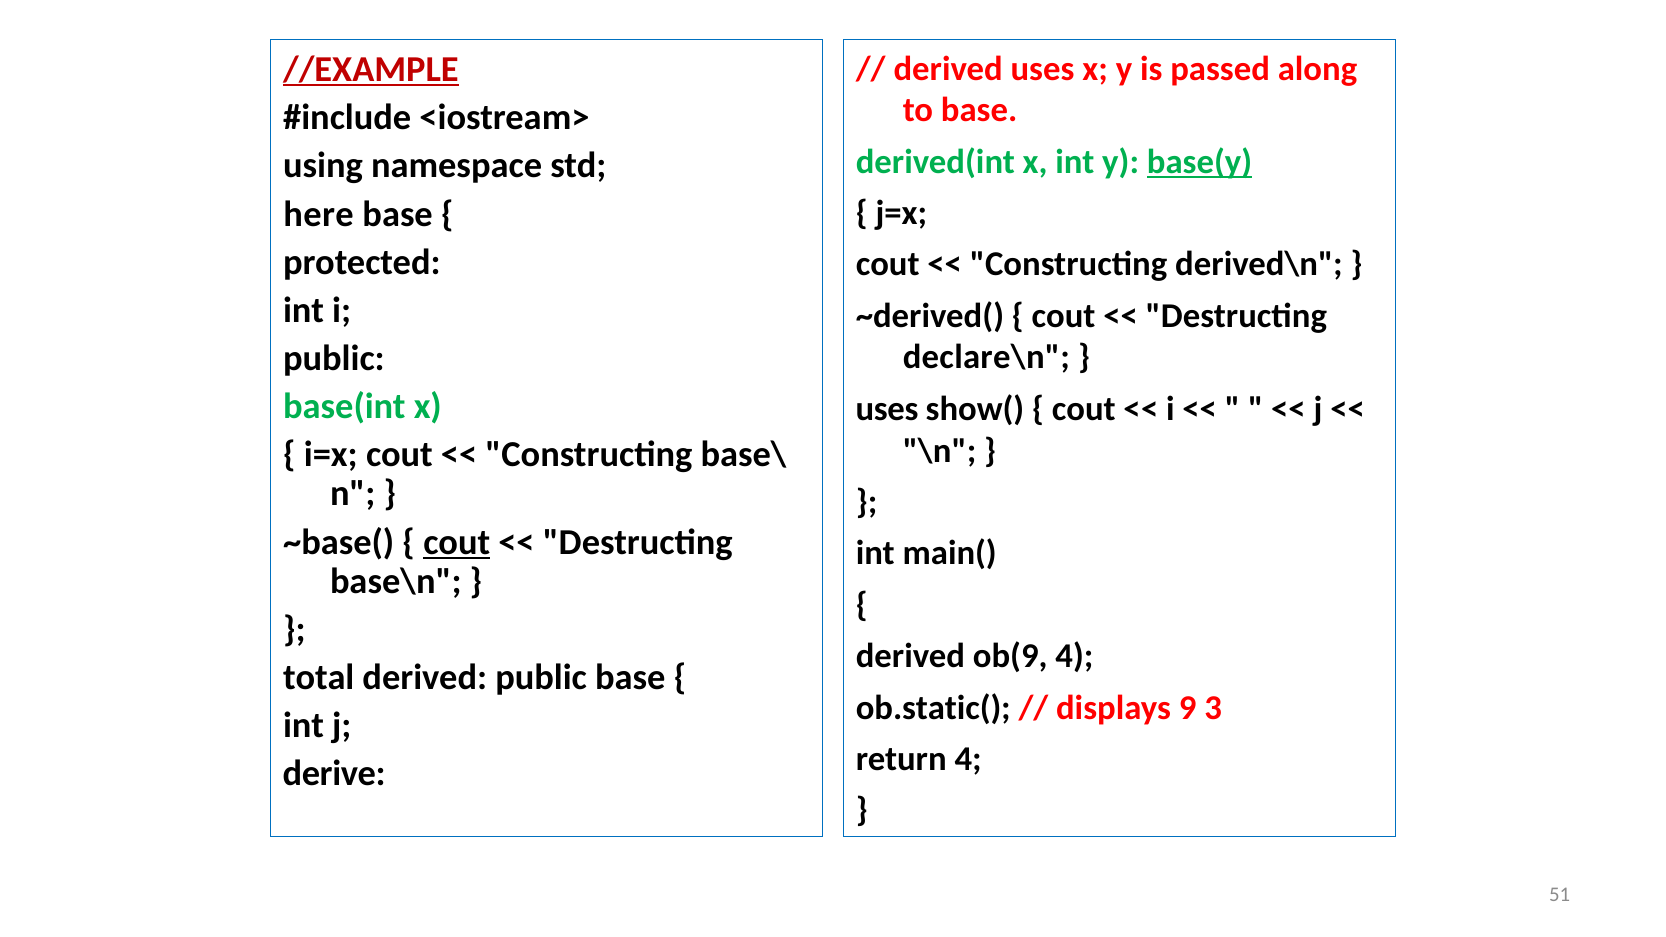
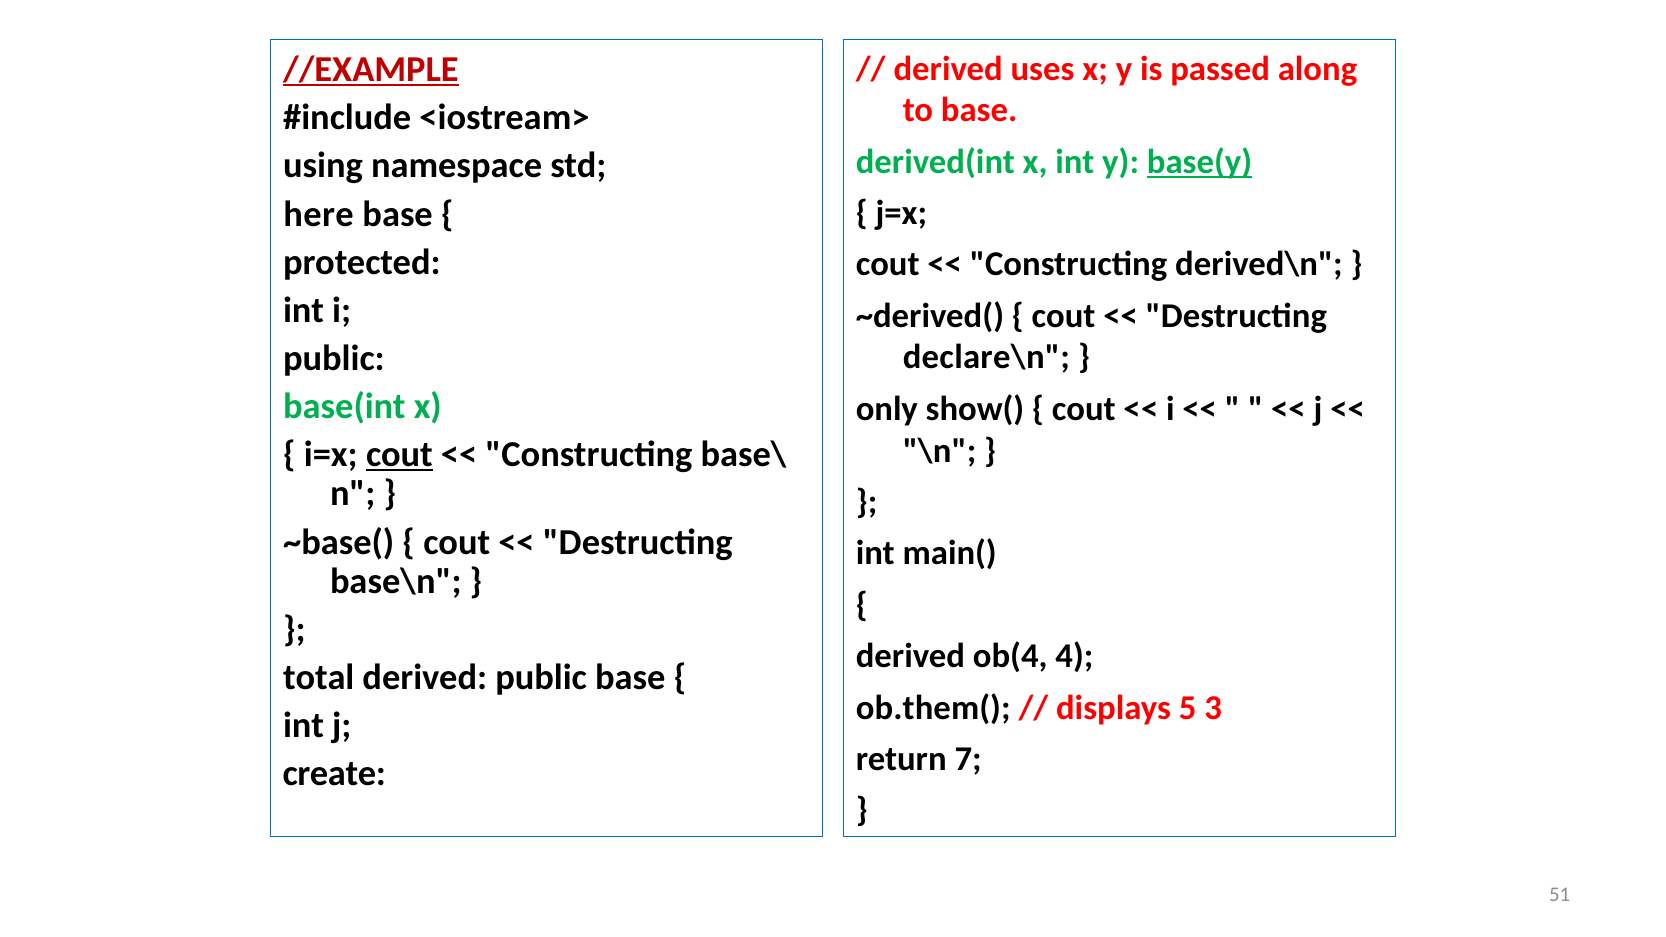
uses at (887, 409): uses -> only
cout at (399, 455) underline: none -> present
cout at (457, 542) underline: present -> none
ob(9: ob(9 -> ob(4
ob.static(: ob.static( -> ob.them(
9: 9 -> 5
return 4: 4 -> 7
derive: derive -> create
